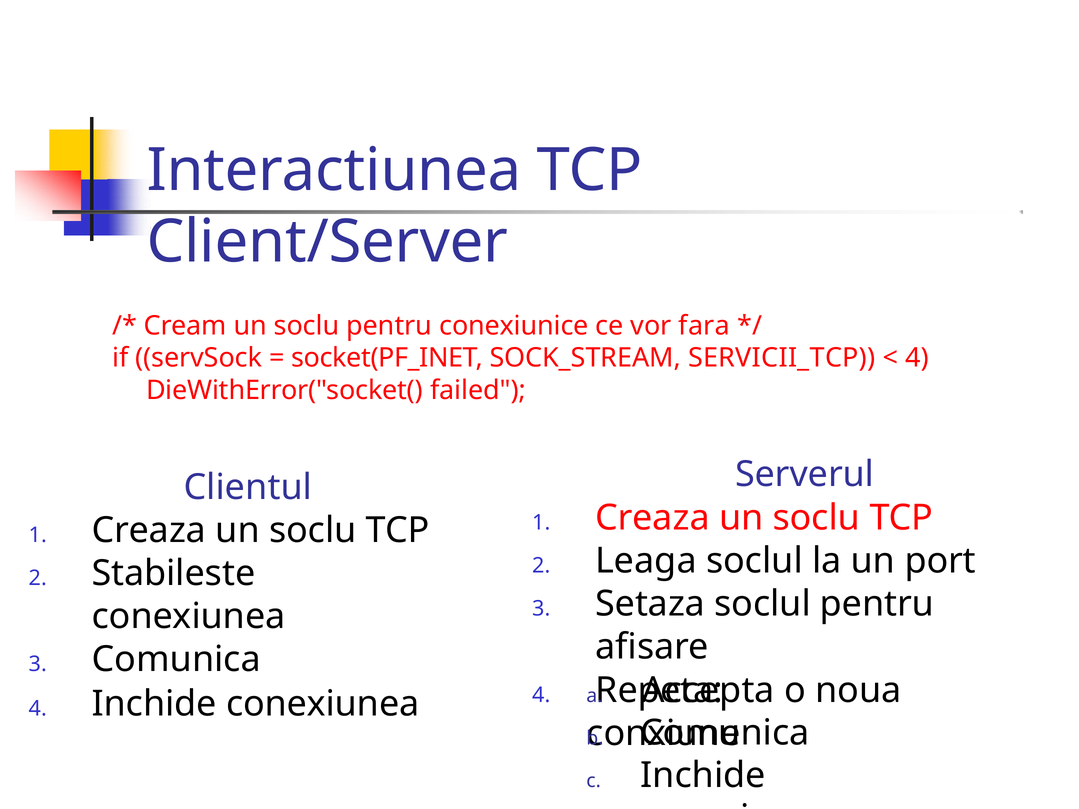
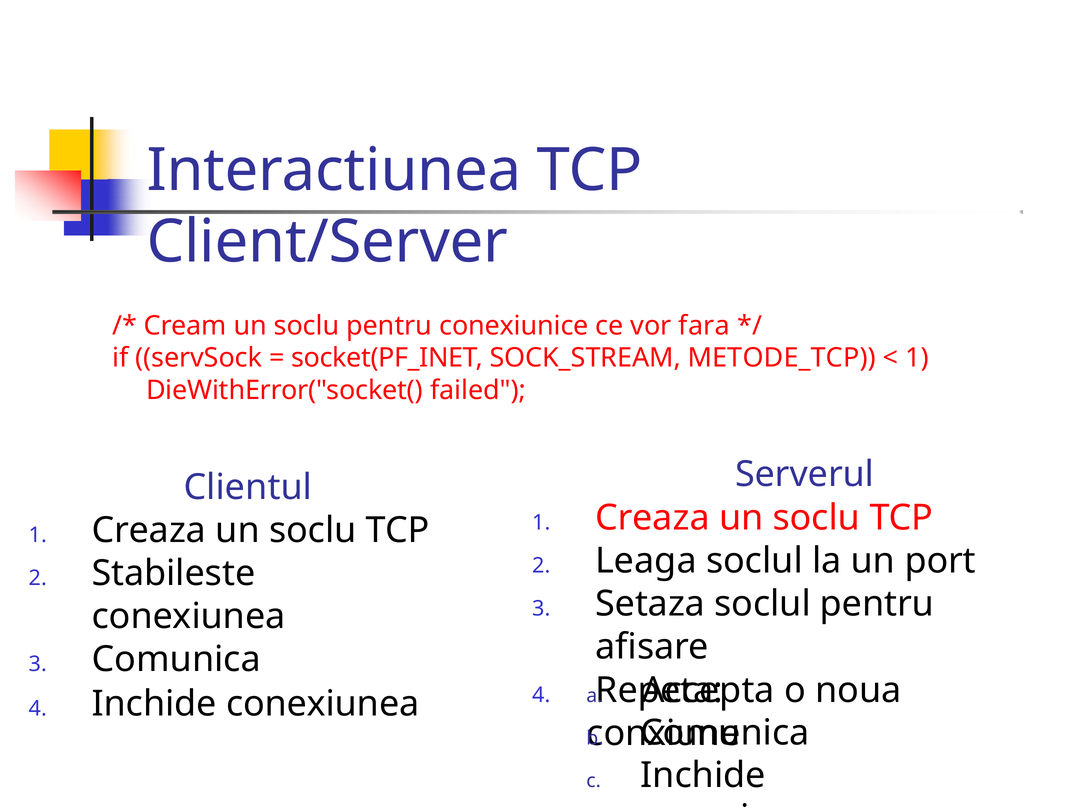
SERVICII_TCP: SERVICII_TCP -> METODE_TCP
4 at (917, 358): 4 -> 1
